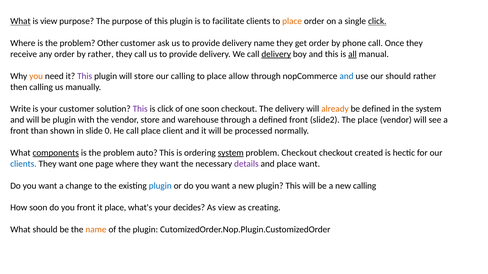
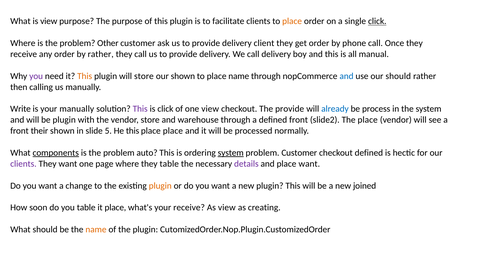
What at (20, 21) underline: present -> none
delivery name: name -> client
delivery at (276, 54) underline: present -> none
all underline: present -> none
you at (36, 76) colour: orange -> purple
This at (85, 76) colour: purple -> orange
our calling: calling -> shown
place allow: allow -> name
your customer: customer -> manually
one soon: soon -> view
The delivery: delivery -> provide
already colour: orange -> blue
be defined: defined -> process
than: than -> their
0: 0 -> 5
He call: call -> this
place client: client -> place
problem Checkout: Checkout -> Customer
checkout created: created -> defined
clients at (23, 164) colour: blue -> purple
where they want: want -> table
plugin at (160, 186) colour: blue -> orange
new calling: calling -> joined
you front: front -> table
your decides: decides -> receive
